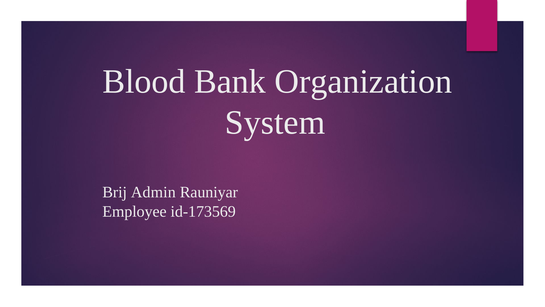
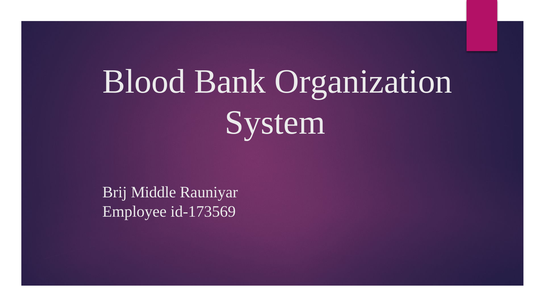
Admin: Admin -> Middle
